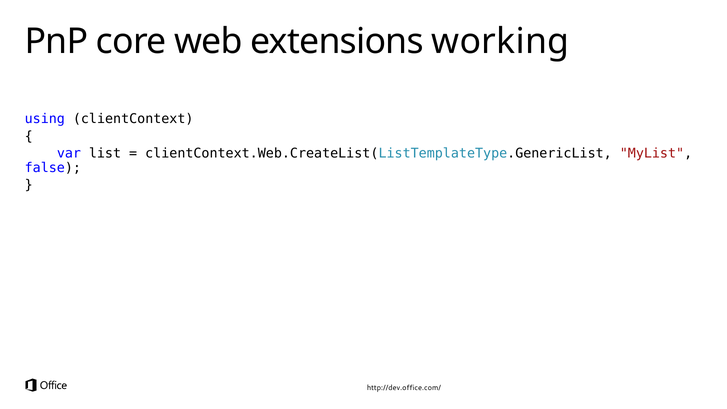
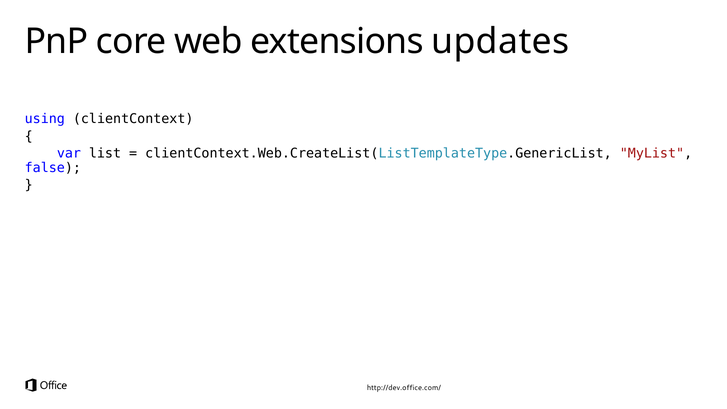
working: working -> updates
